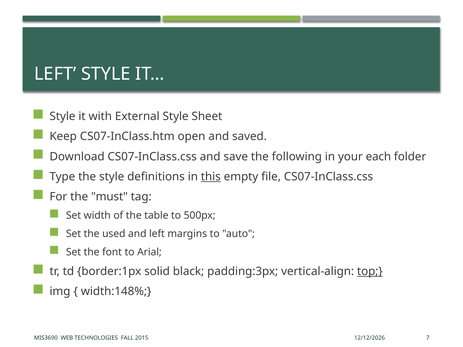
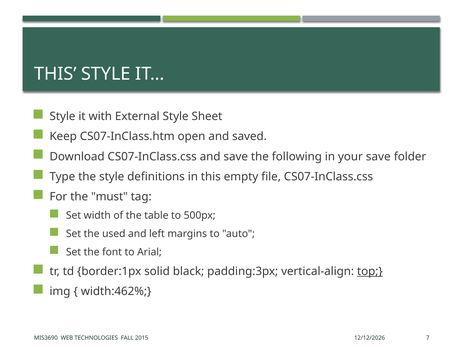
LEFT at (55, 74): LEFT -> THIS
your each: each -> save
this at (211, 177) underline: present -> none
width:148%: width:148% -> width:462%
